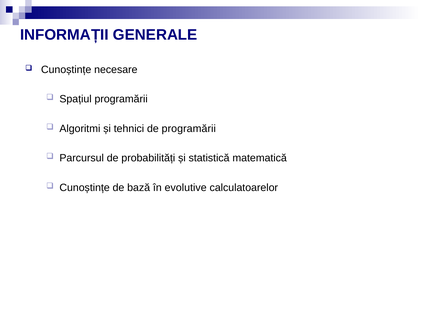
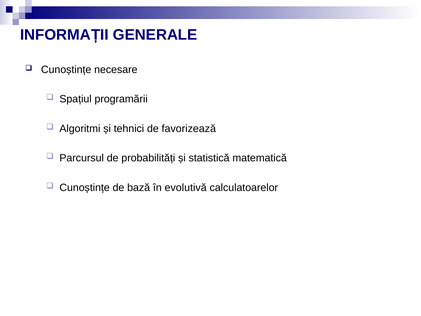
de programării: programării -> favorizează
evolutive: evolutive -> evolutivă
